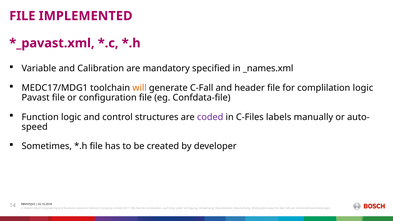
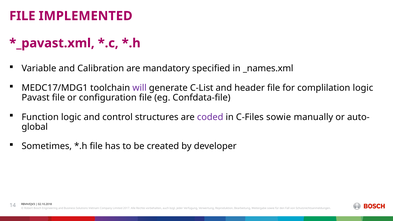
will colour: orange -> purple
C-Fall: C-Fall -> C-List
C-Files labels: labels -> sowie
speed: speed -> global
